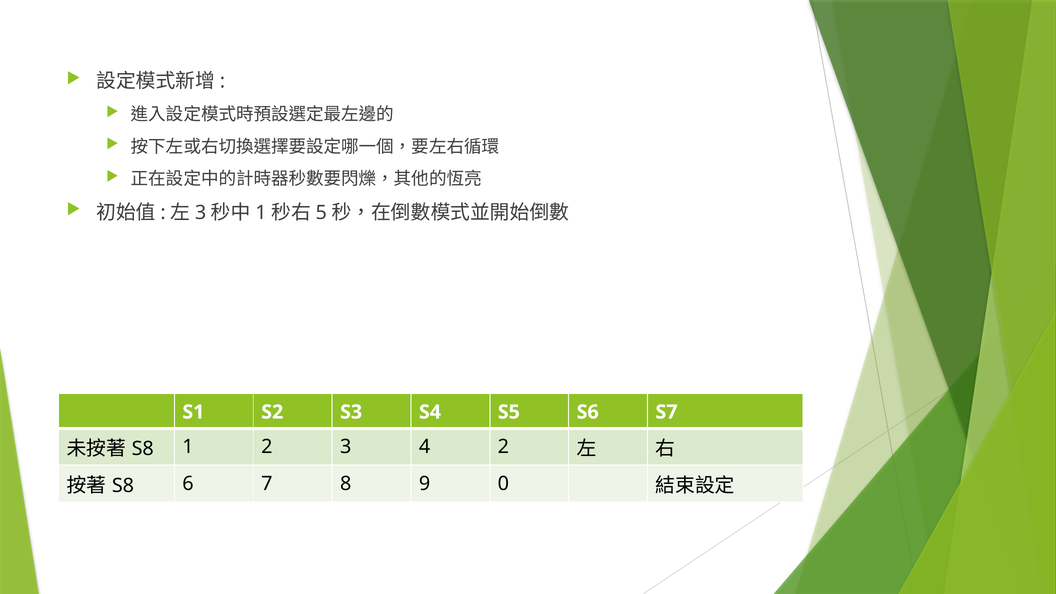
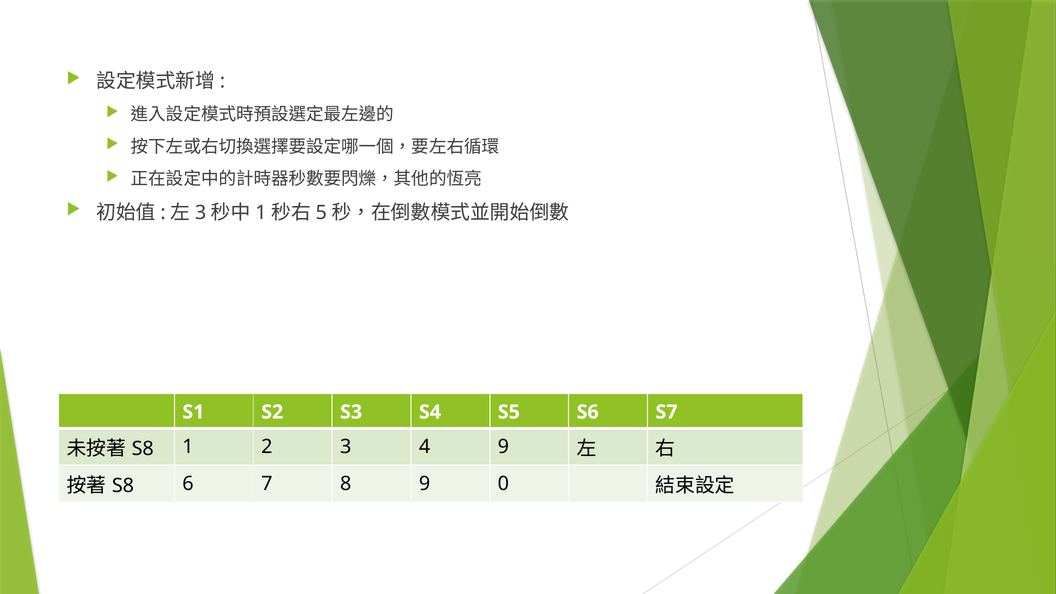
4 2: 2 -> 9
